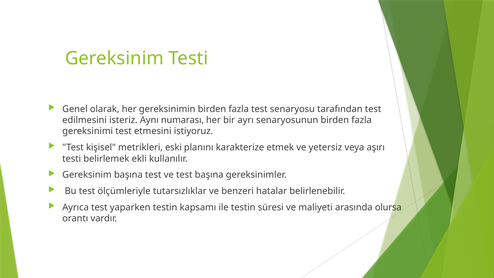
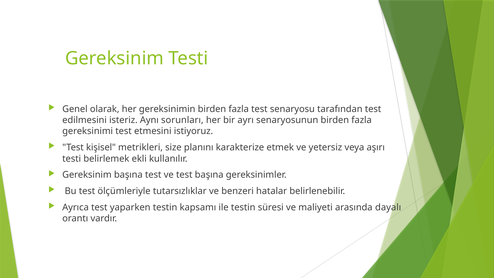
numarası: numarası -> sorunları
eski: eski -> size
olursa: olursa -> dayalı
